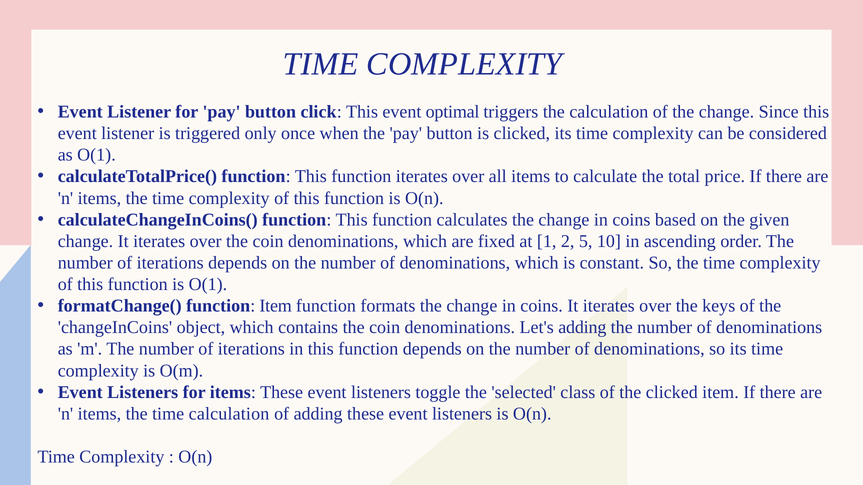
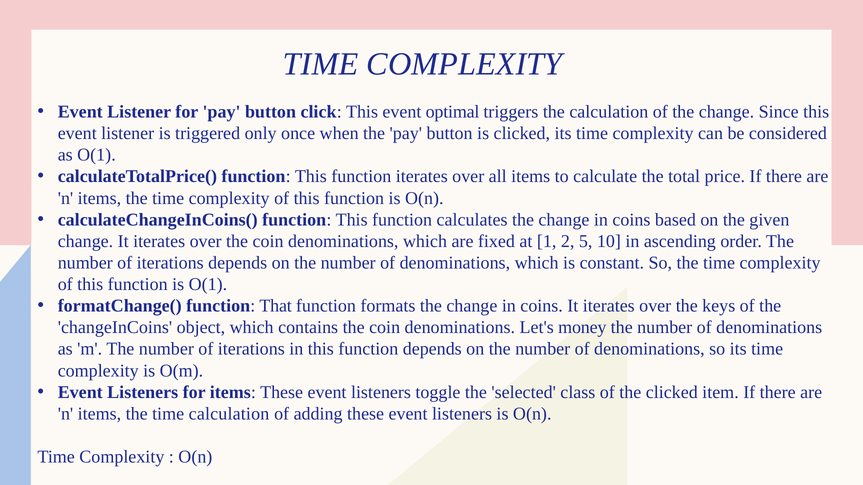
function Item: Item -> That
Let's adding: adding -> money
